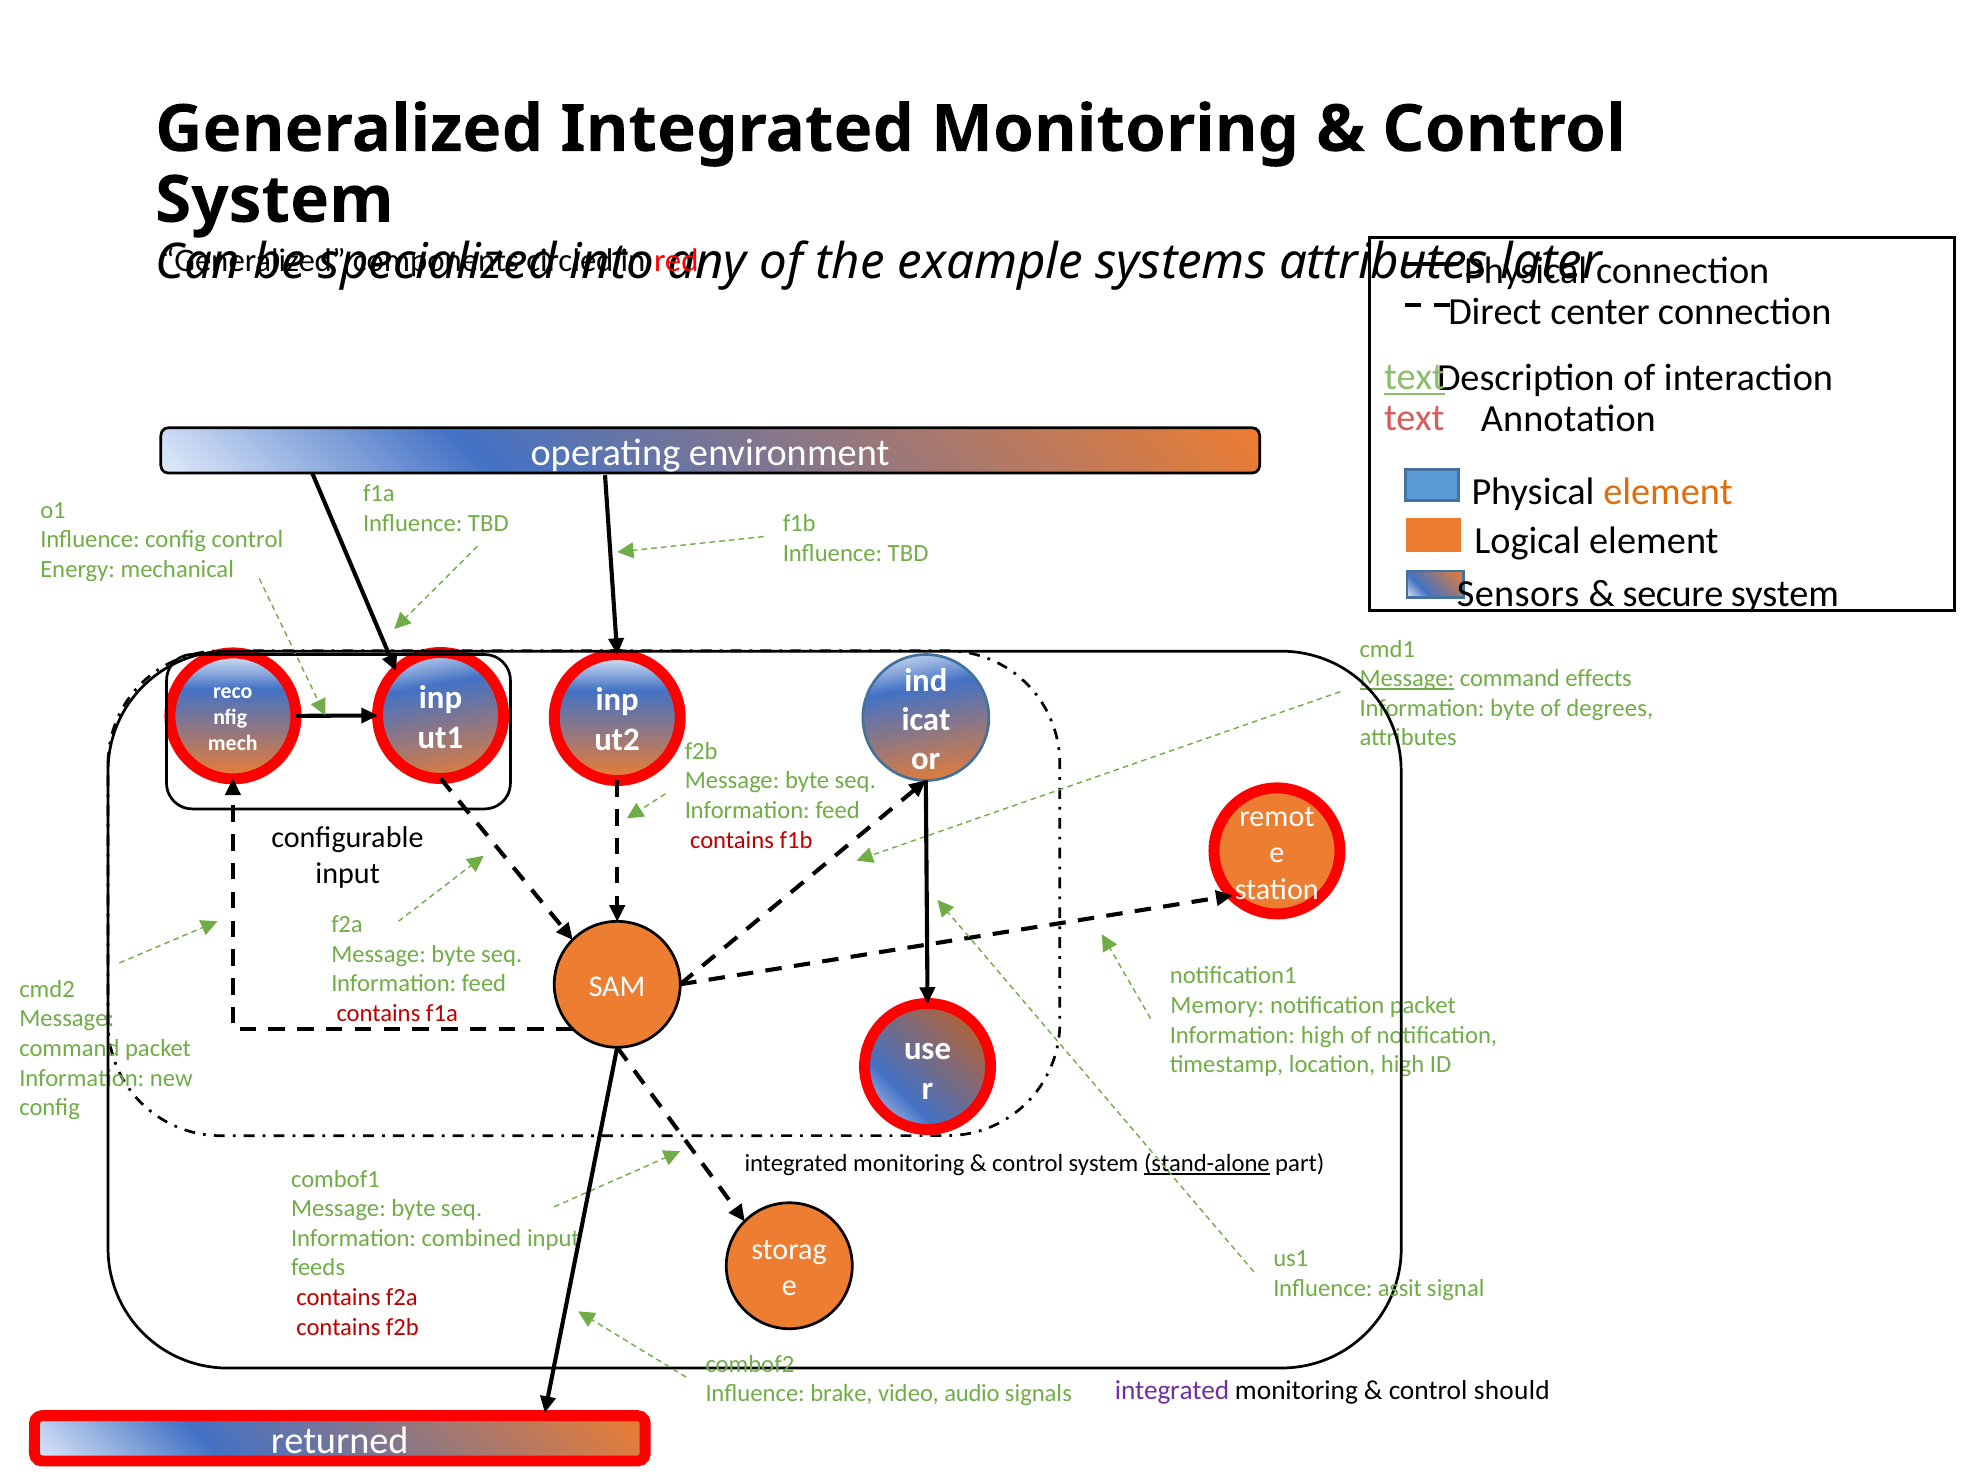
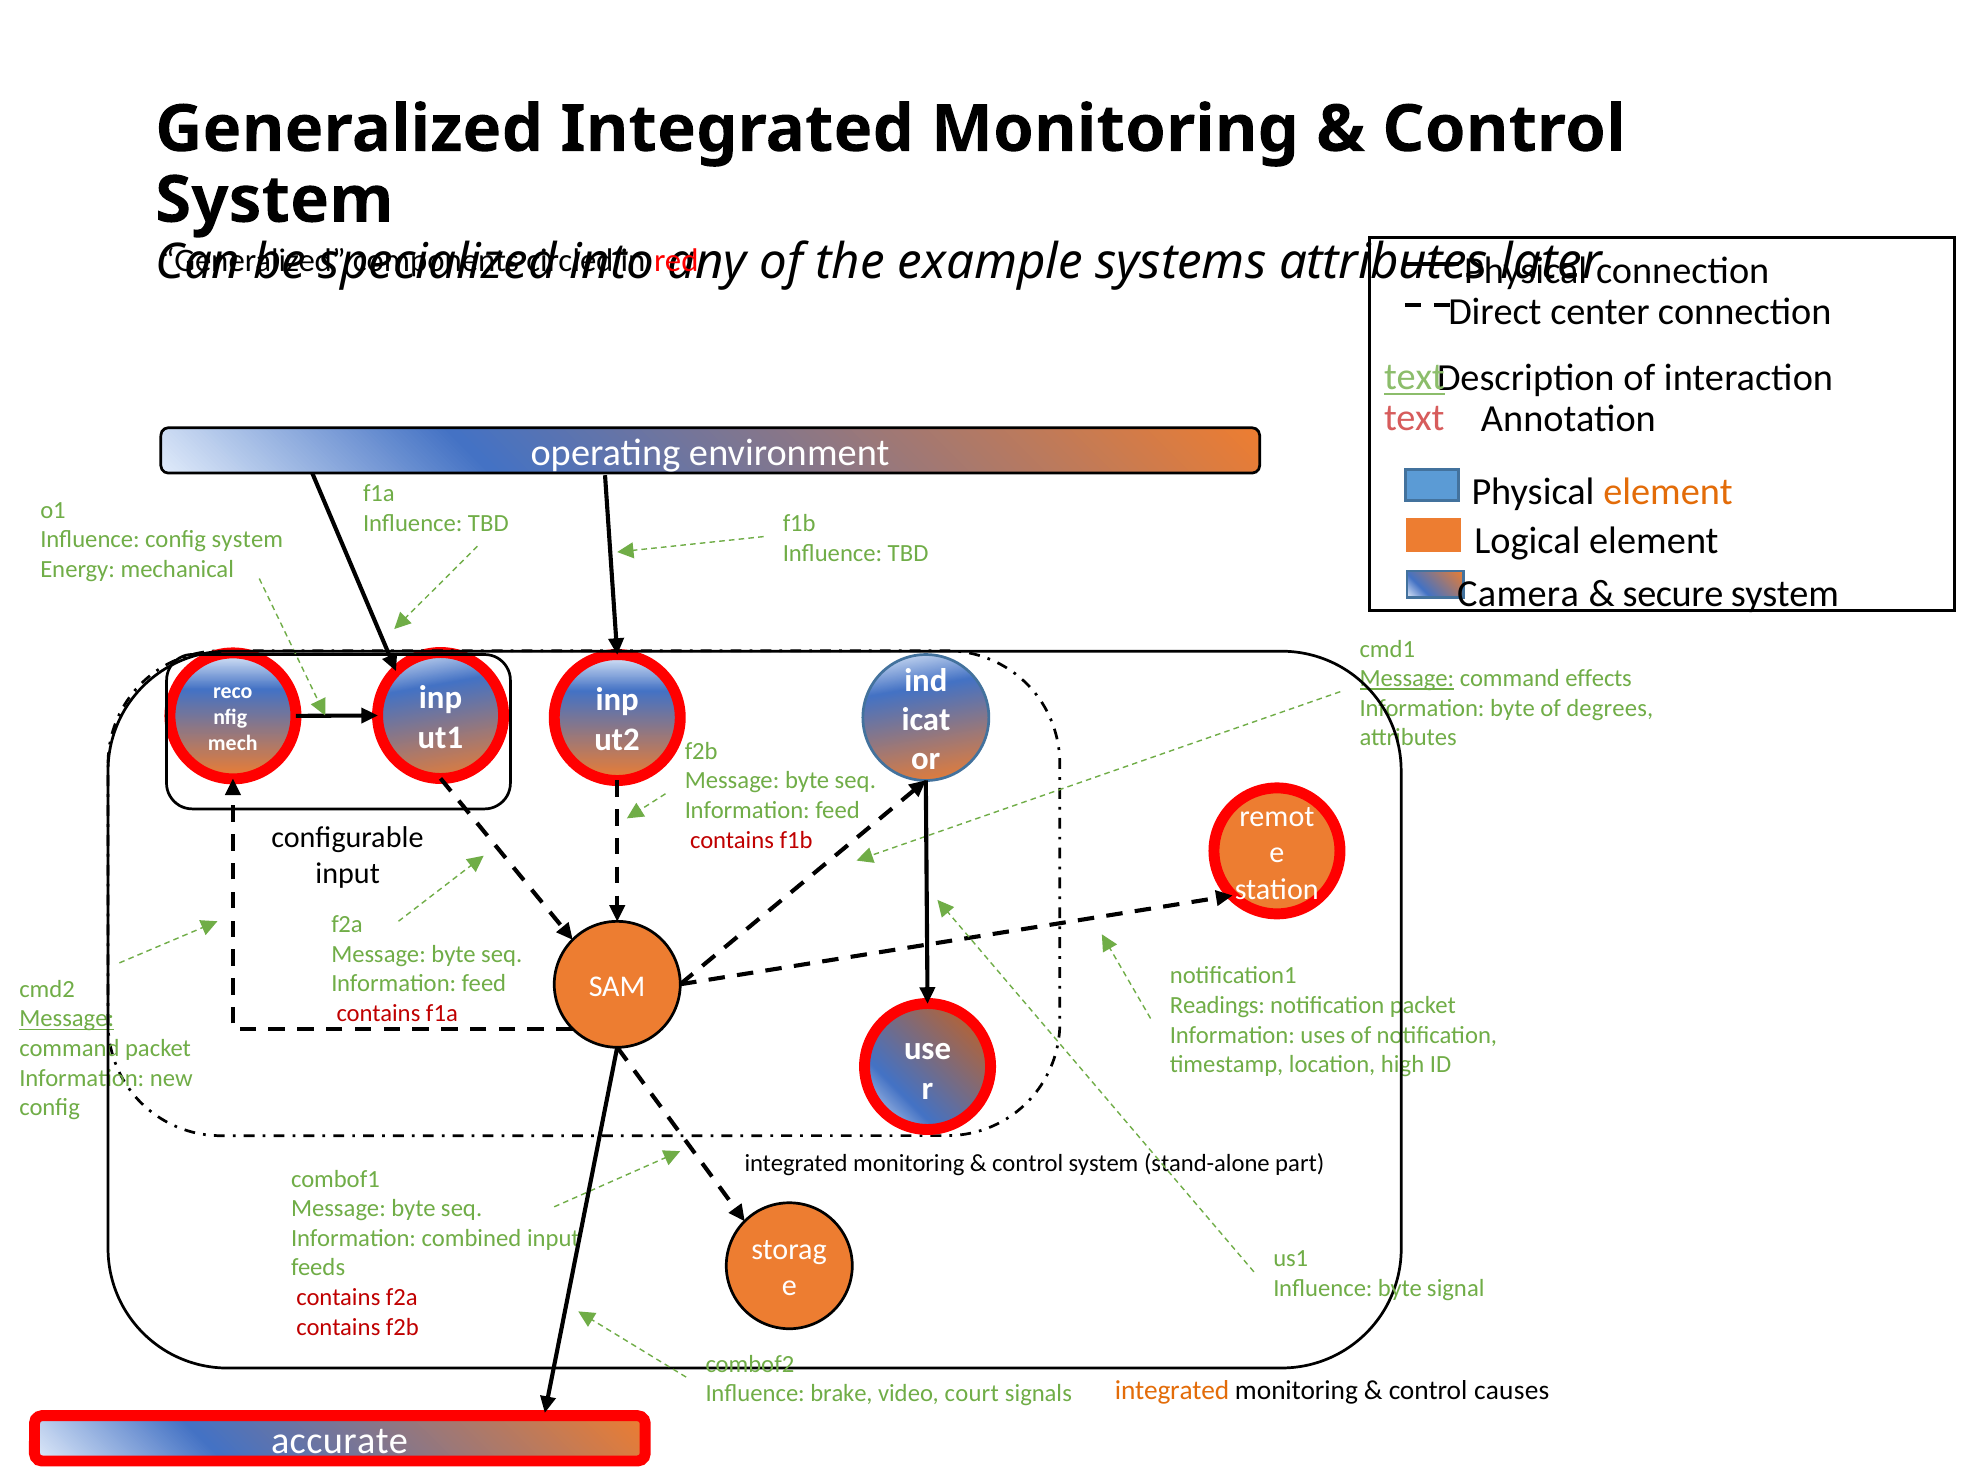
config control: control -> system
Sensors: Sensors -> Camera
Memory: Memory -> Readings
Message at (67, 1019) underline: none -> present
Information high: high -> uses
stand-alone underline: present -> none
Influence assit: assit -> byte
integrated at (1172, 1391) colour: purple -> orange
should: should -> causes
audio: audio -> court
returned: returned -> accurate
